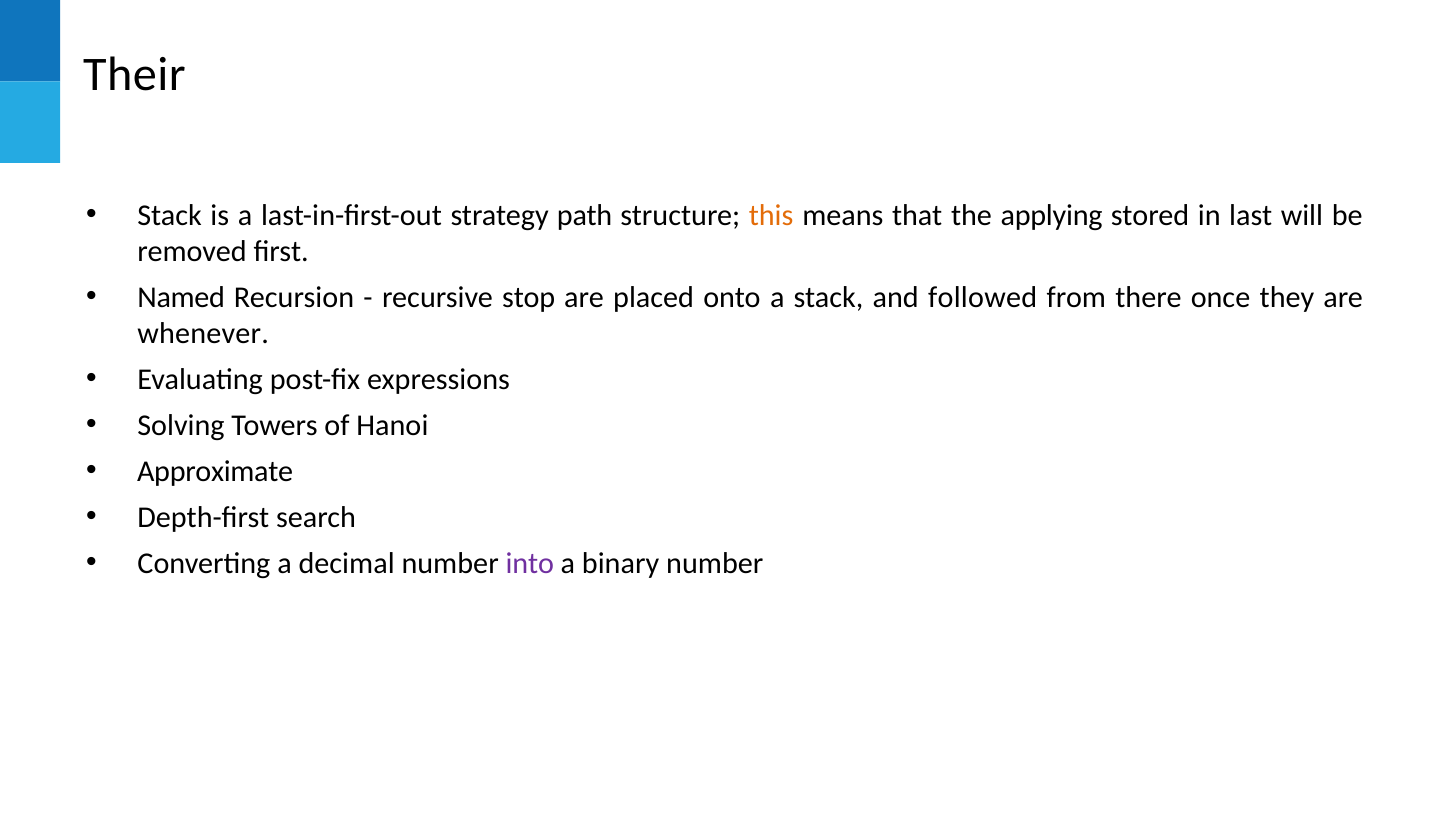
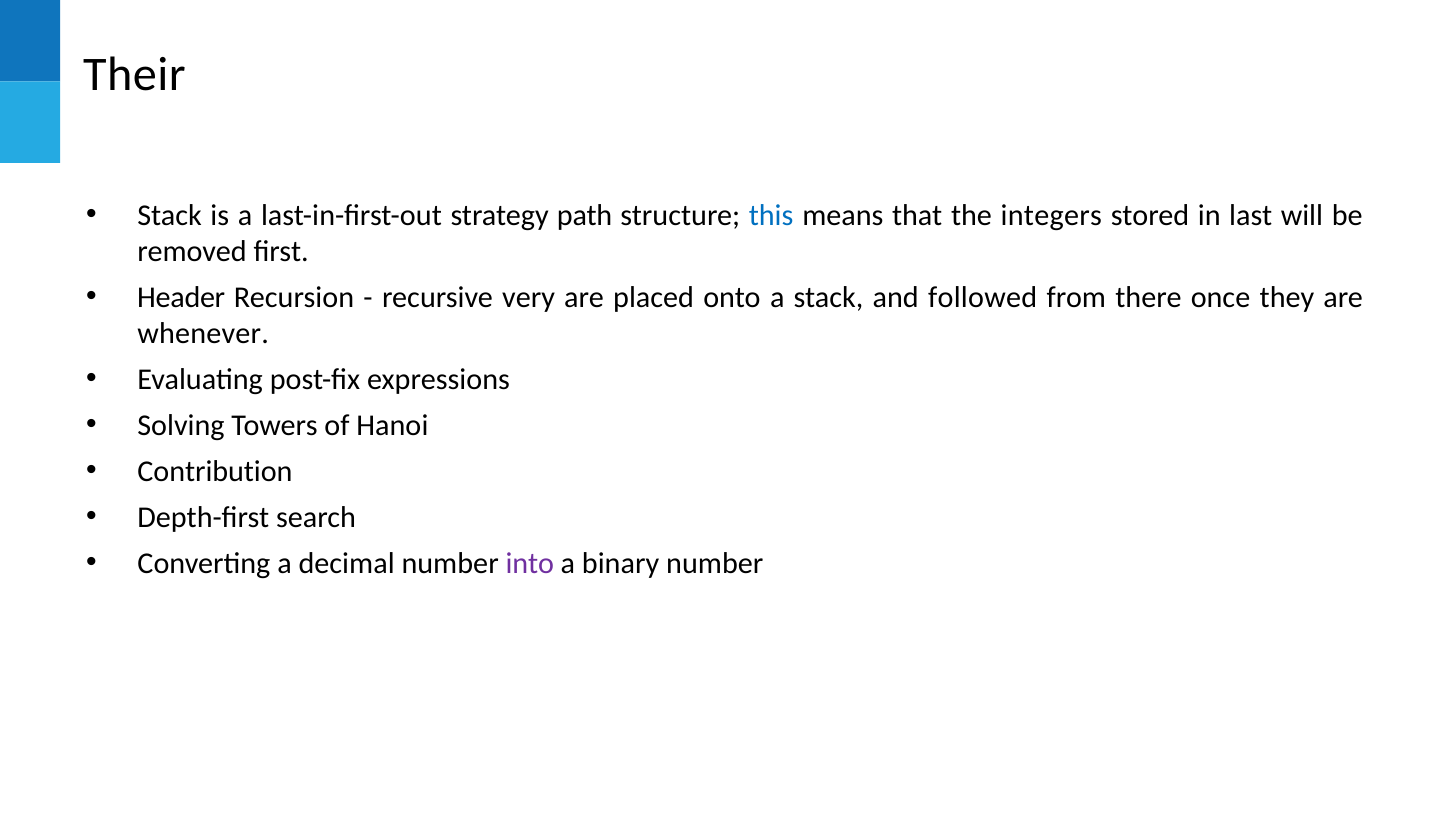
this colour: orange -> blue
applying: applying -> integers
Named: Named -> Header
stop: stop -> very
Approximate: Approximate -> Contribution
